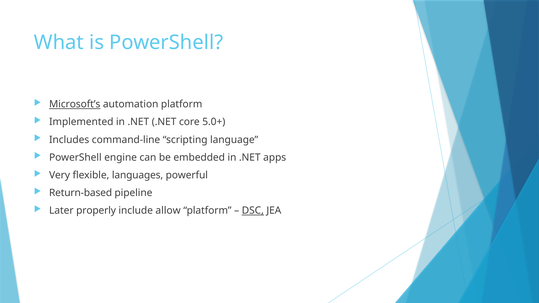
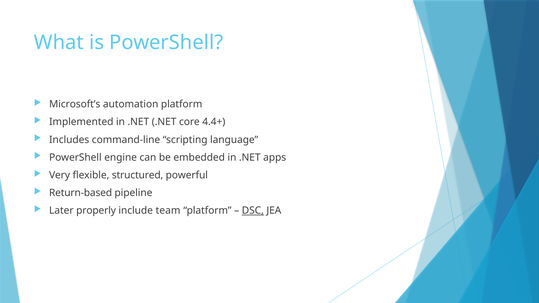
Microsoft’s underline: present -> none
5.0+: 5.0+ -> 4.4+
languages: languages -> structured
allow: allow -> team
